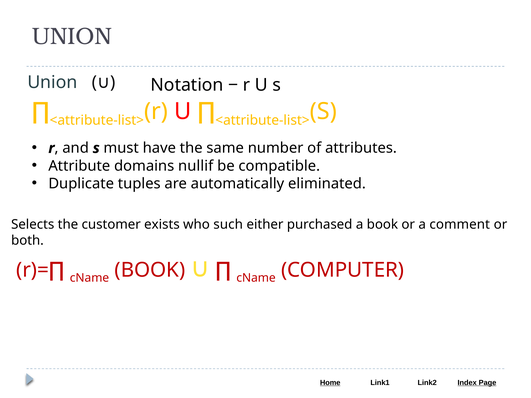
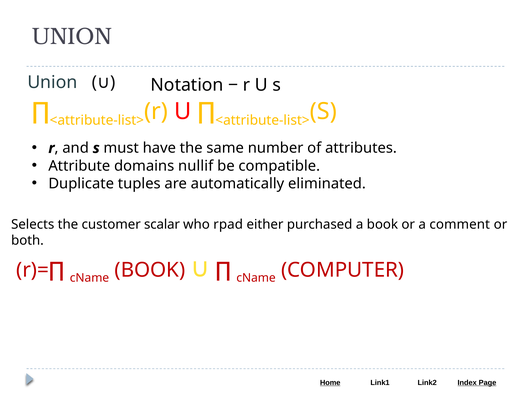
exists: exists -> scalar
such: such -> rpad
